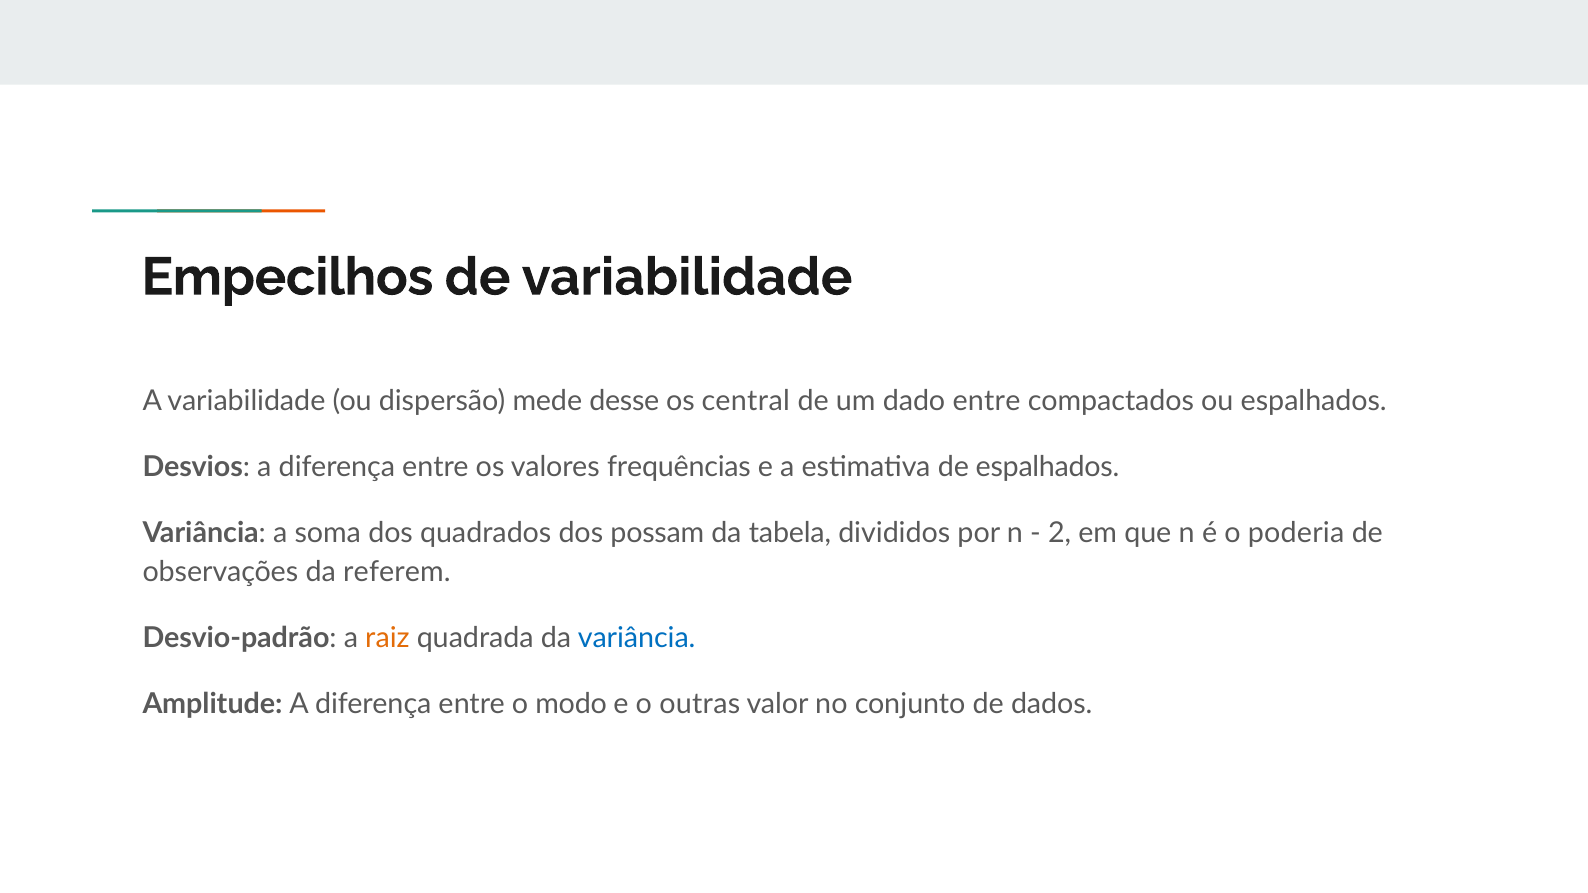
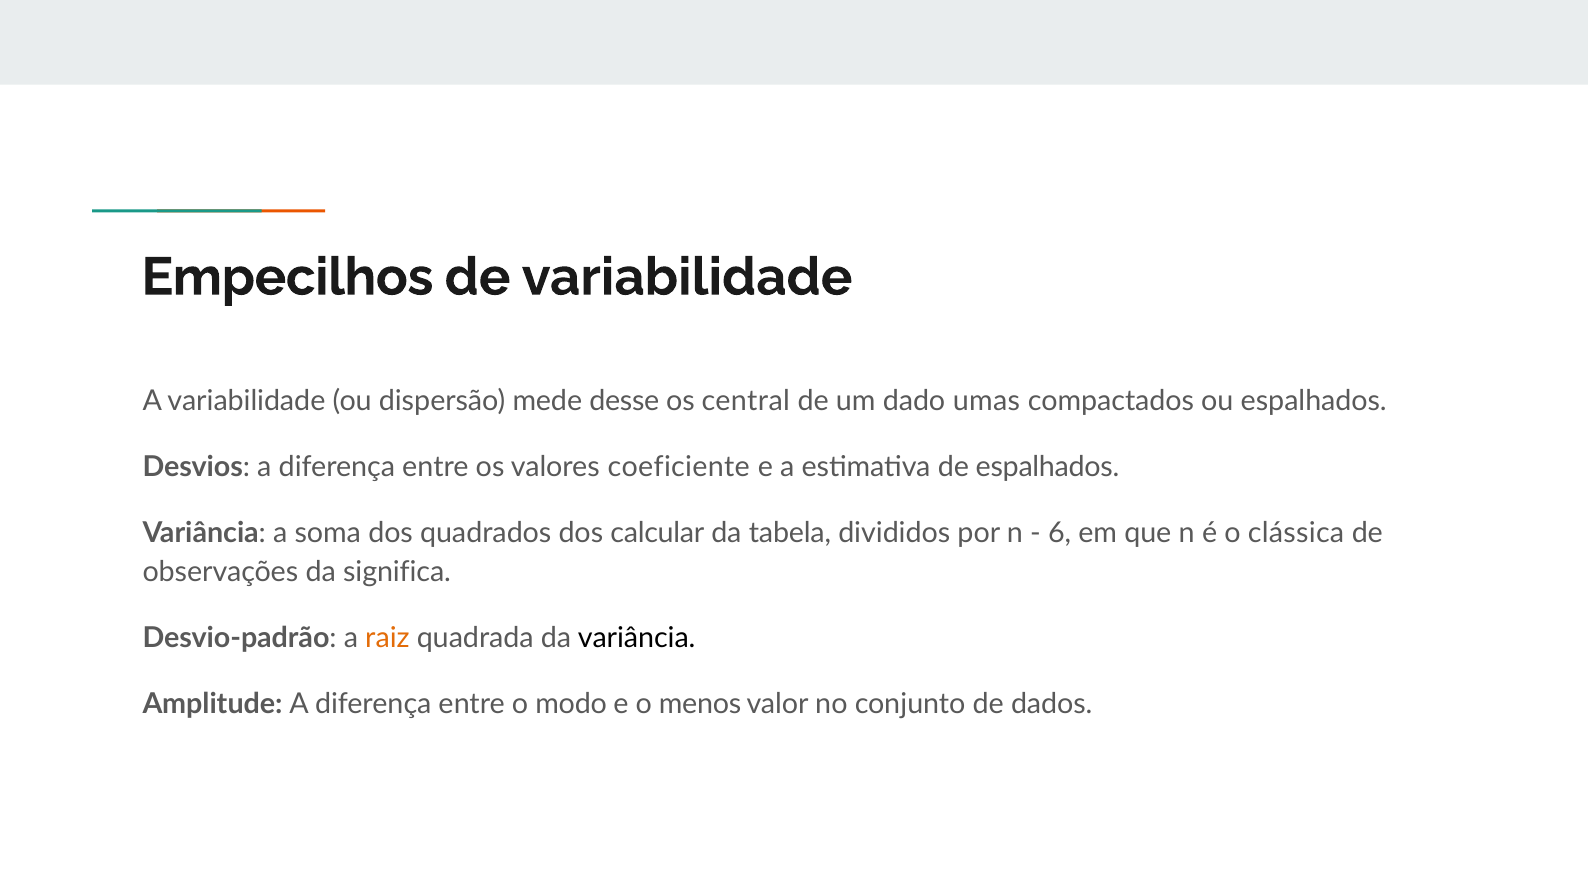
dado entre: entre -> umas
frequências: frequências -> coeficiente
possam: possam -> calcular
2: 2 -> 6
poderia: poderia -> clássica
referem: referem -> significa
variância at (637, 638) colour: blue -> black
outras: outras -> menos
